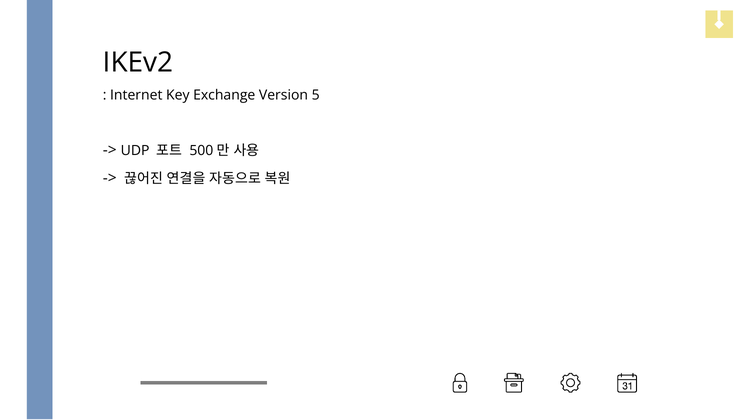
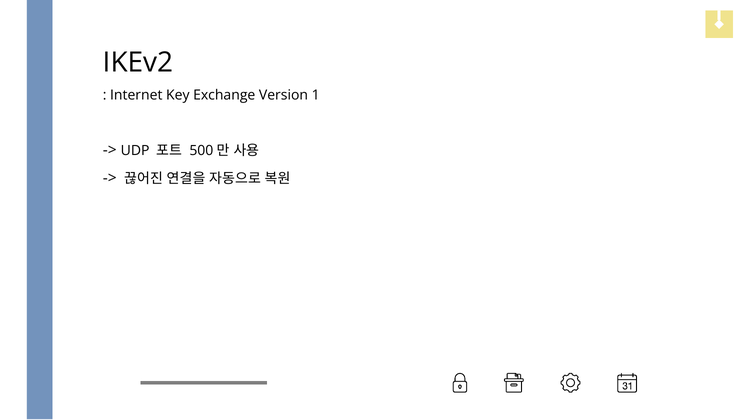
5: 5 -> 1
